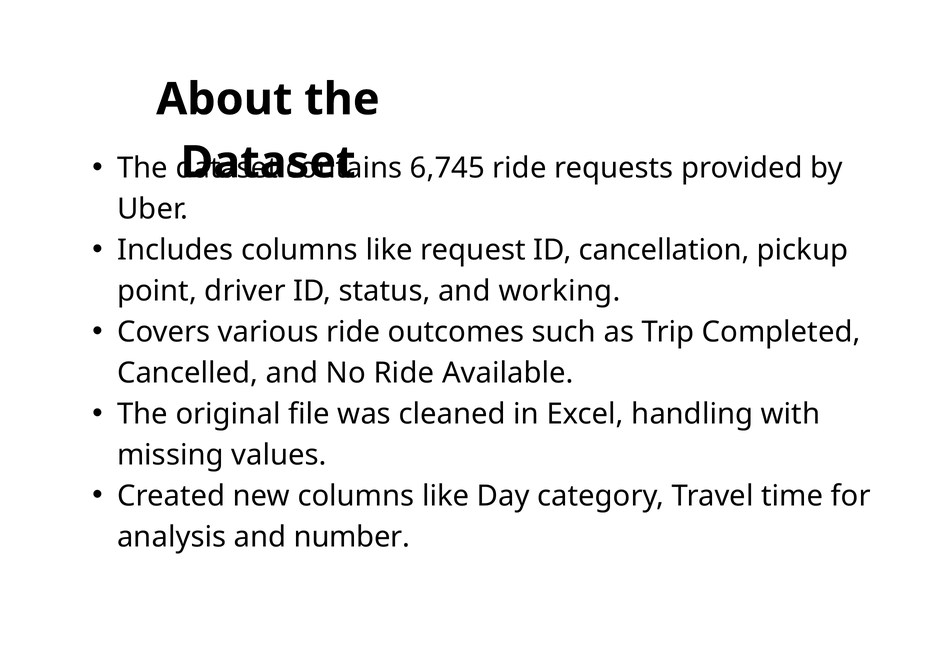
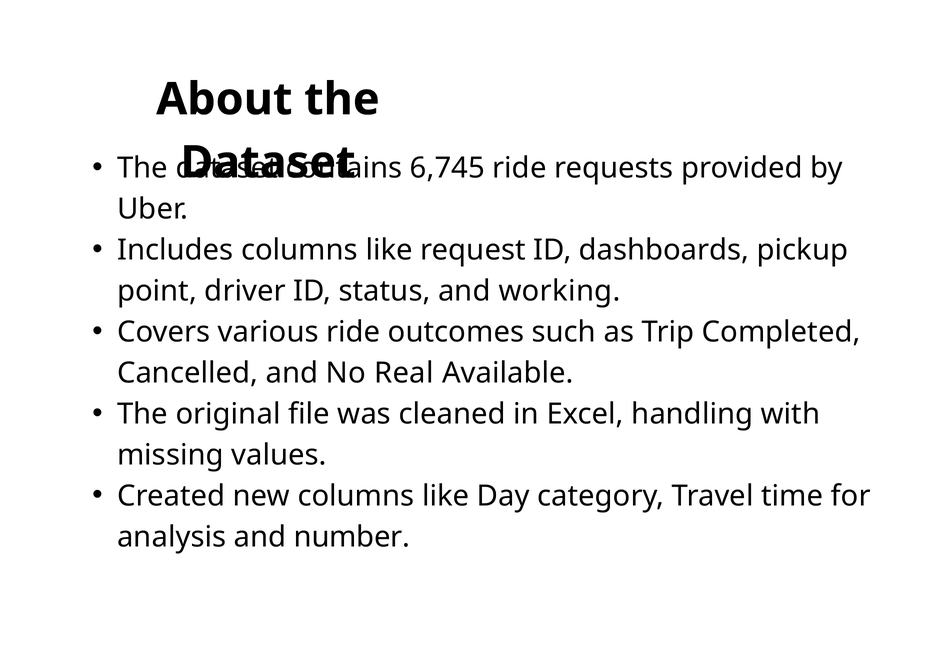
cancellation: cancellation -> dashboards
No Ride: Ride -> Real
